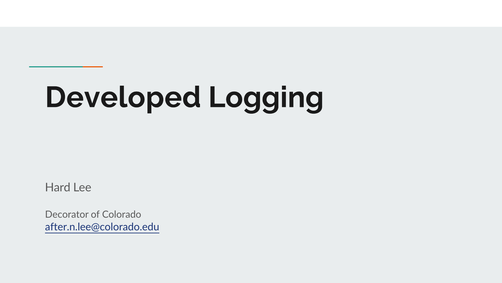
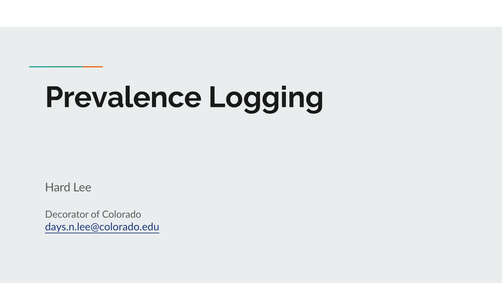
Developed: Developed -> Prevalence
after.n.lee@colorado.edu: after.n.lee@colorado.edu -> days.n.lee@colorado.edu
